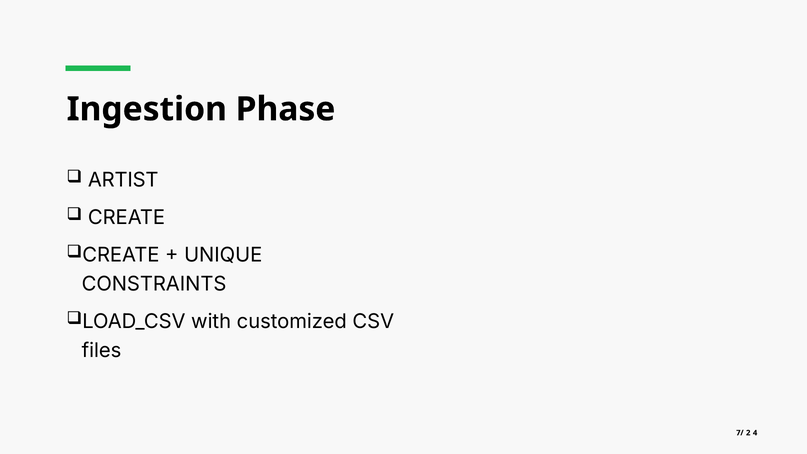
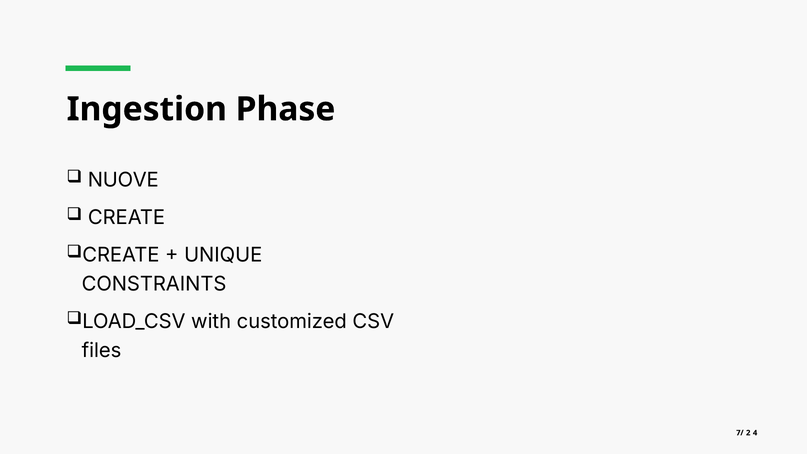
ARTIST: ARTIST -> NUOVE
